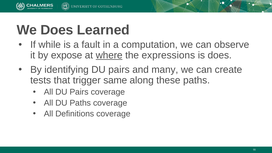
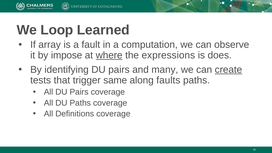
We Does: Does -> Loop
while: while -> array
expose: expose -> impose
create underline: none -> present
these: these -> faults
